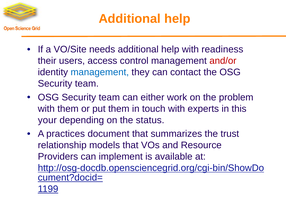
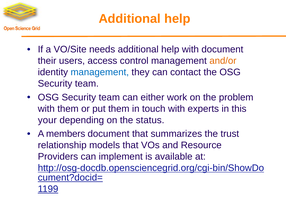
with readiness: readiness -> document
and/or colour: red -> orange
practices: practices -> members
